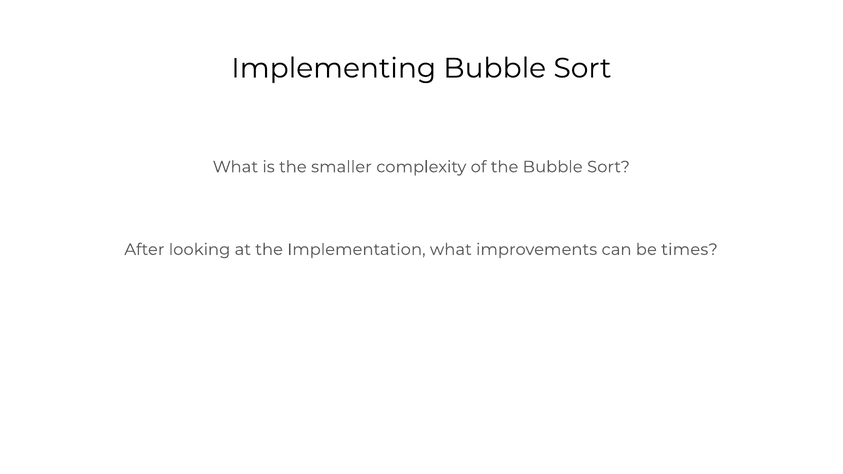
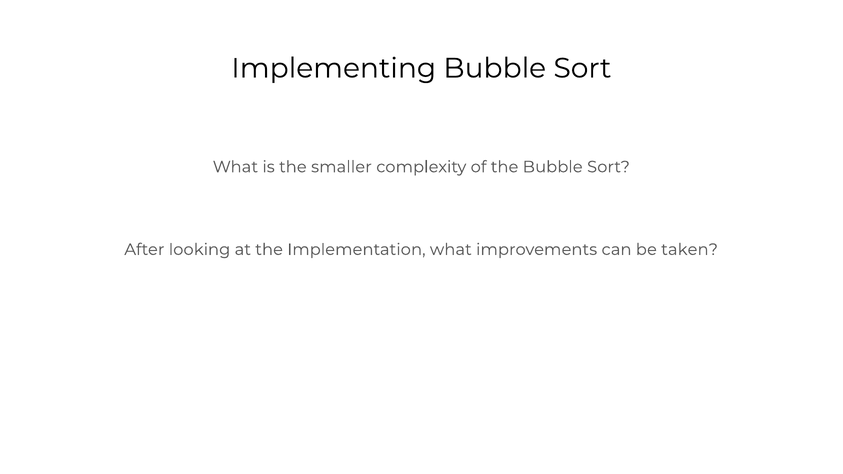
times: times -> taken
